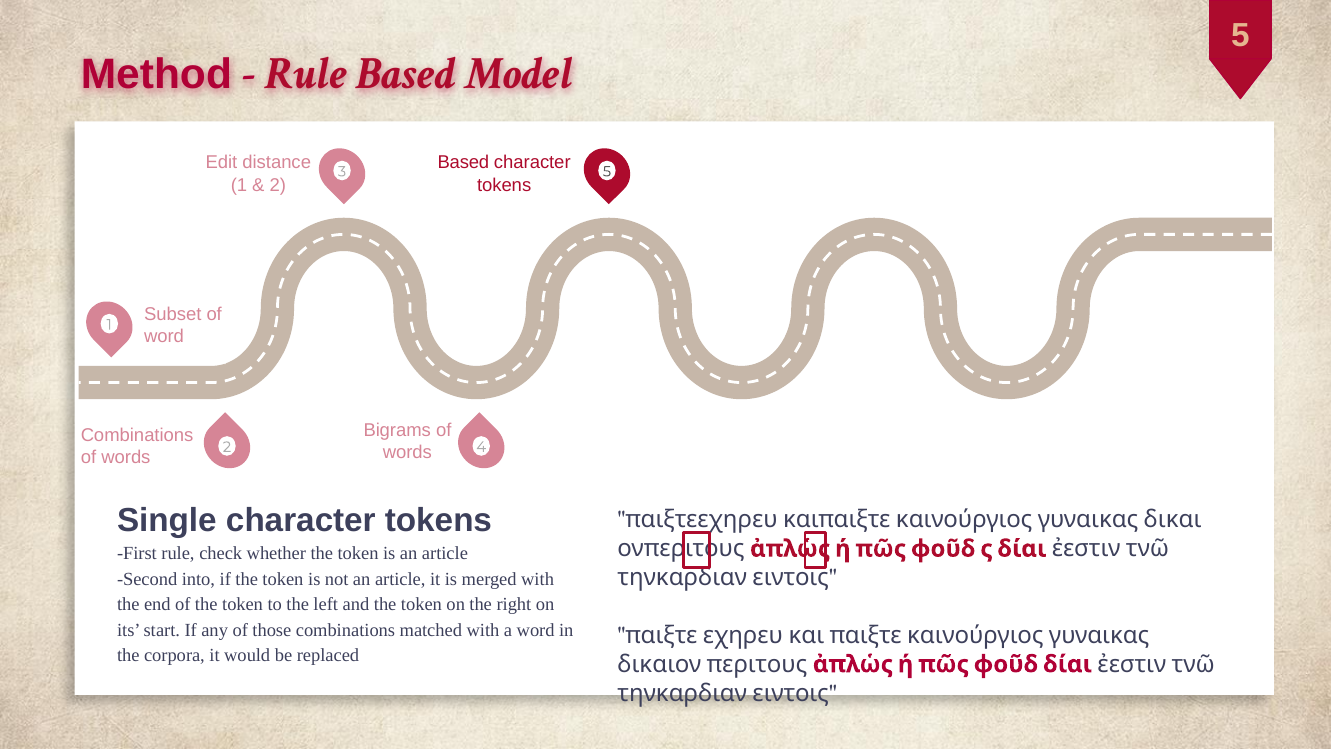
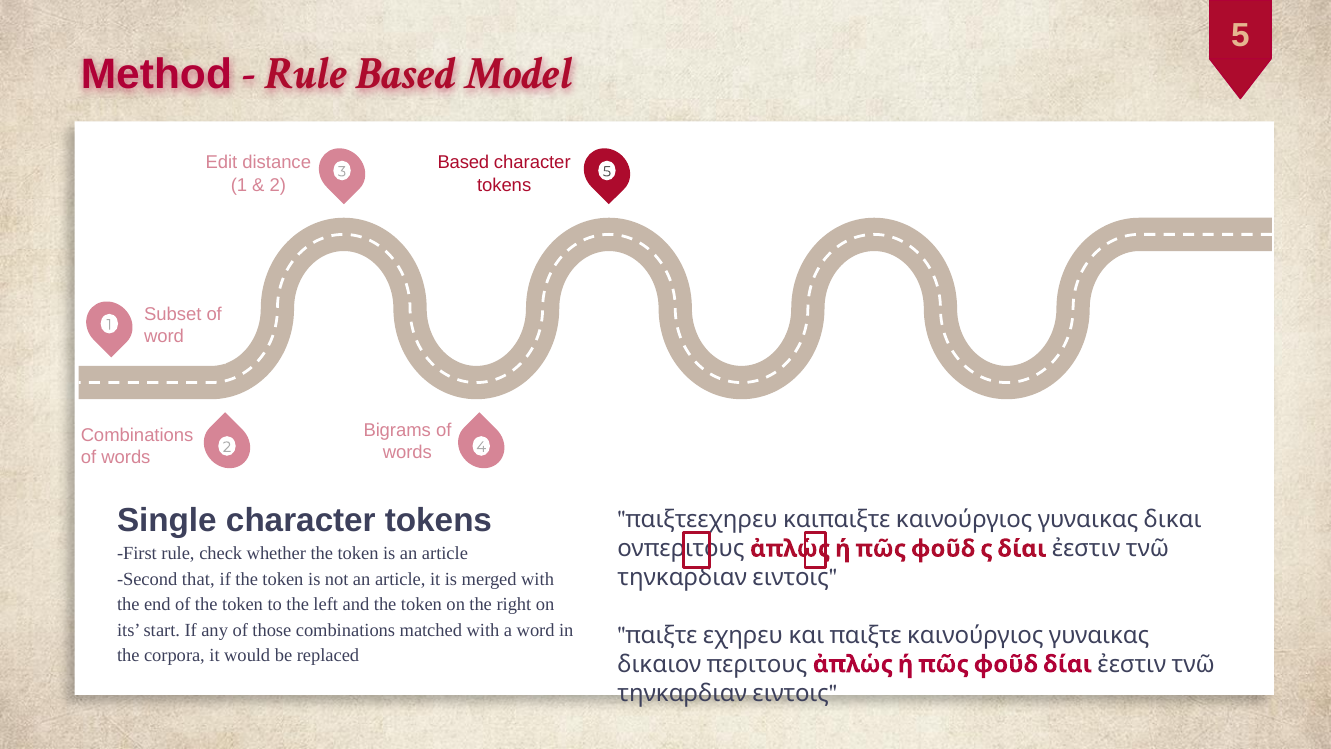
into: into -> that
